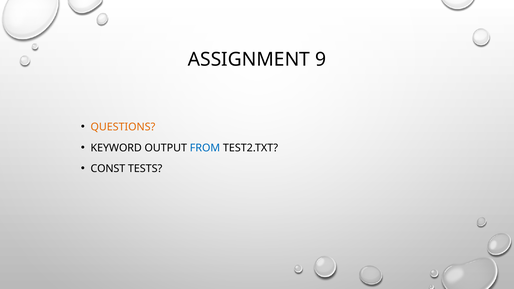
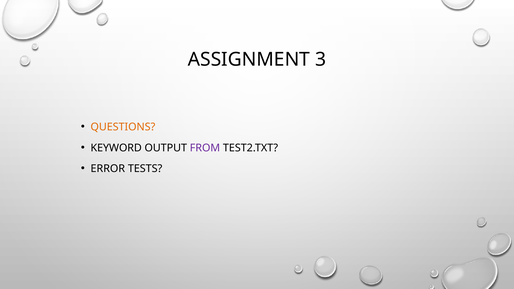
9: 9 -> 3
FROM colour: blue -> purple
CONST: CONST -> ERROR
